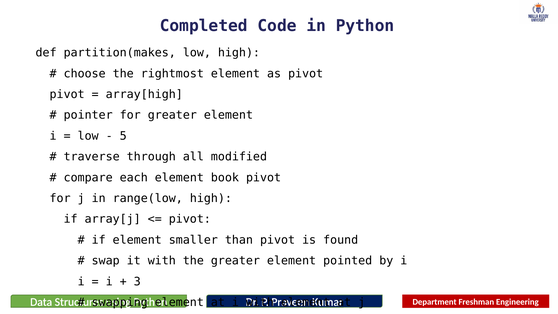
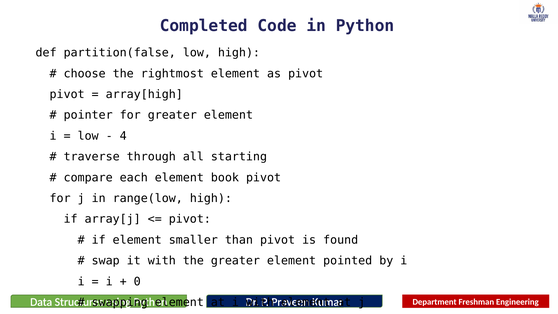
partition(makes: partition(makes -> partition(false
5: 5 -> 4
modified: modified -> starting
3: 3 -> 0
